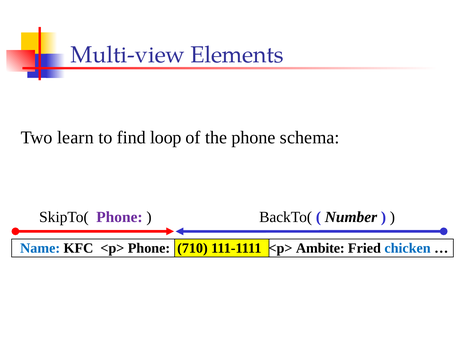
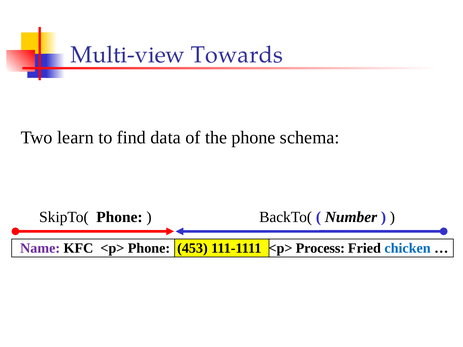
Elements: Elements -> Towards
loop: loop -> data
Phone at (119, 217) colour: purple -> black
Name colour: blue -> purple
710: 710 -> 453
Ambite: Ambite -> Process
